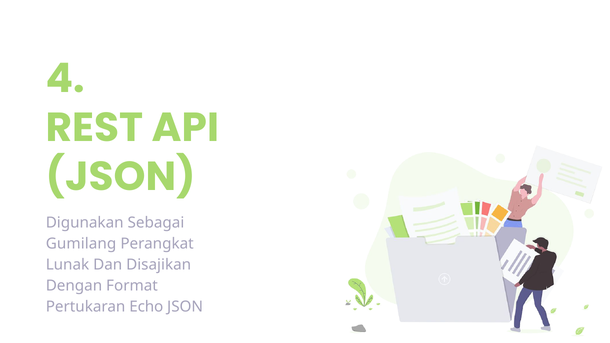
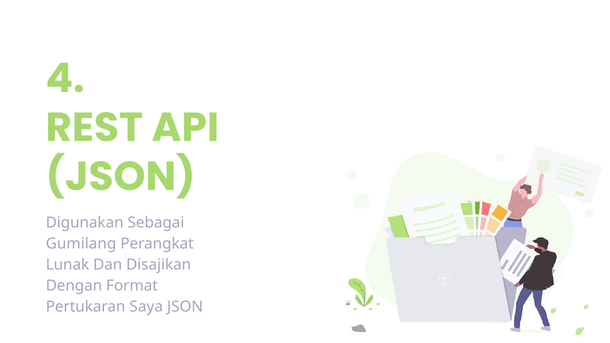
Echo: Echo -> Saya
